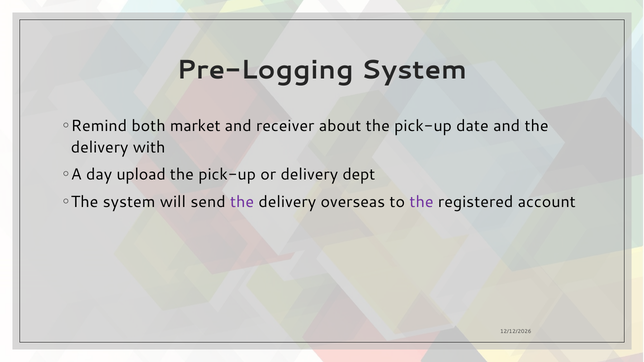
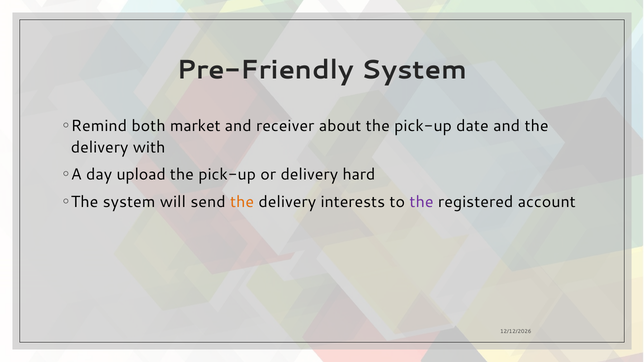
Pre-Logging: Pre-Logging -> Pre-Friendly
dept: dept -> hard
the at (242, 202) colour: purple -> orange
overseas: overseas -> interests
